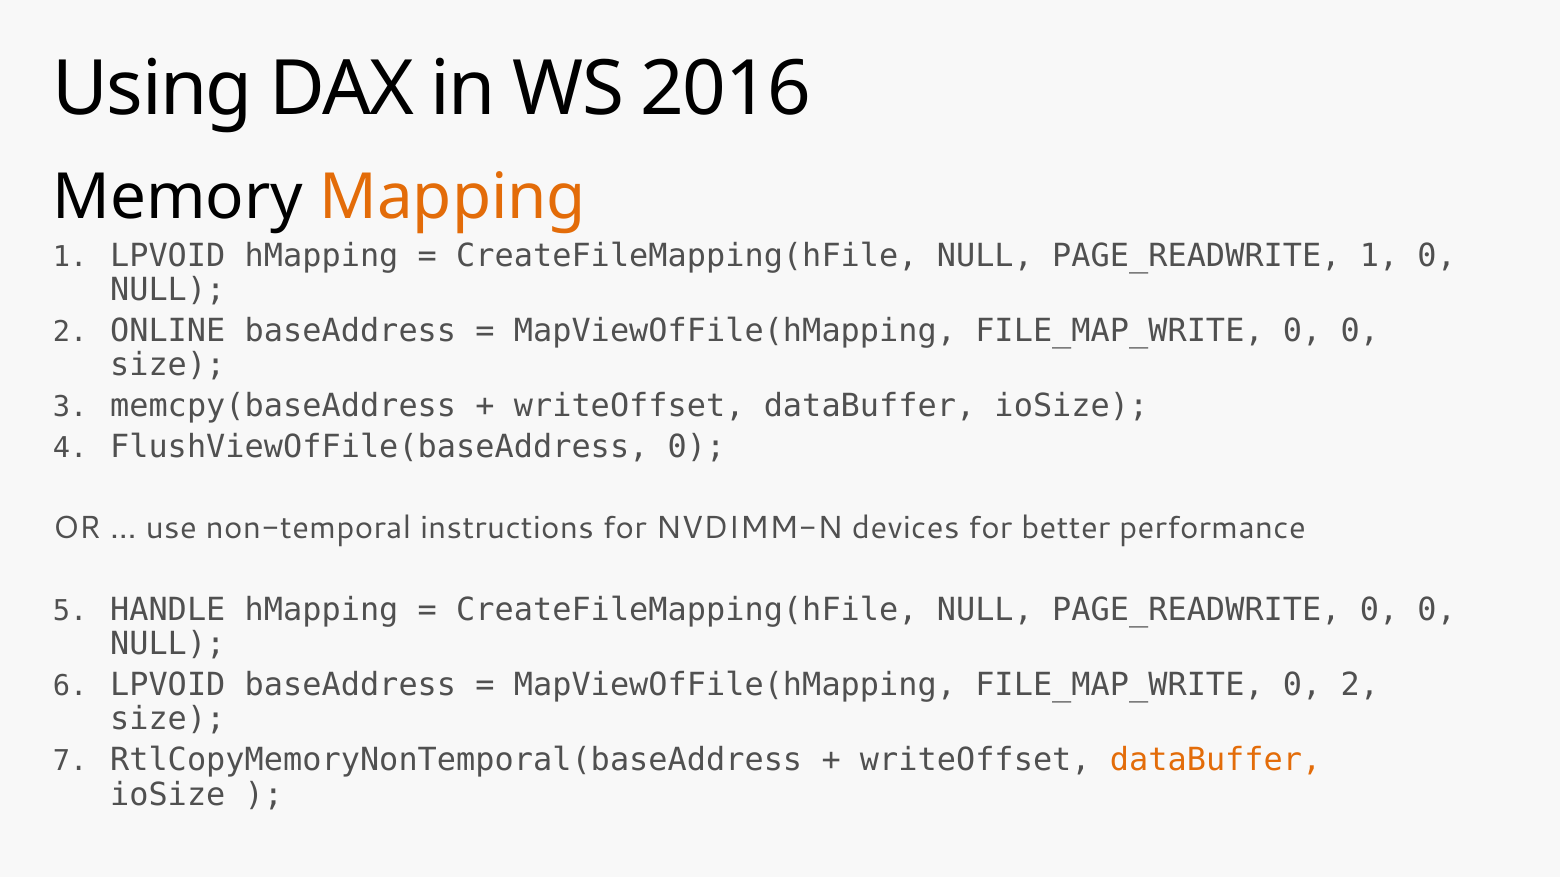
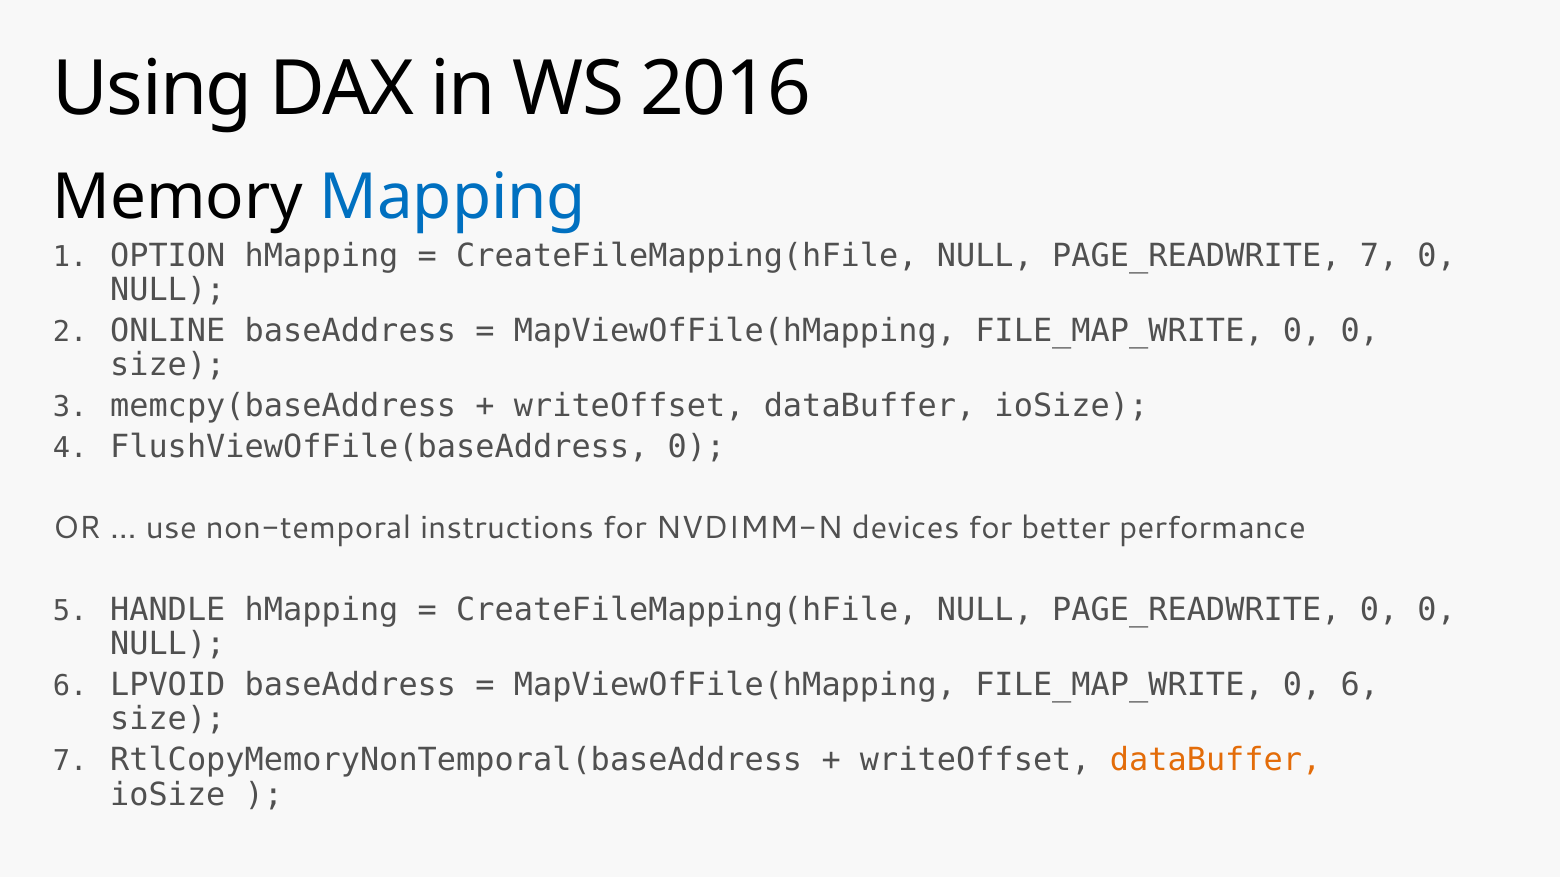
Mapping colour: orange -> blue
LPVOID at (168, 256): LPVOID -> OPTION
PAGE_READWRITE 1: 1 -> 7
0 2: 2 -> 6
